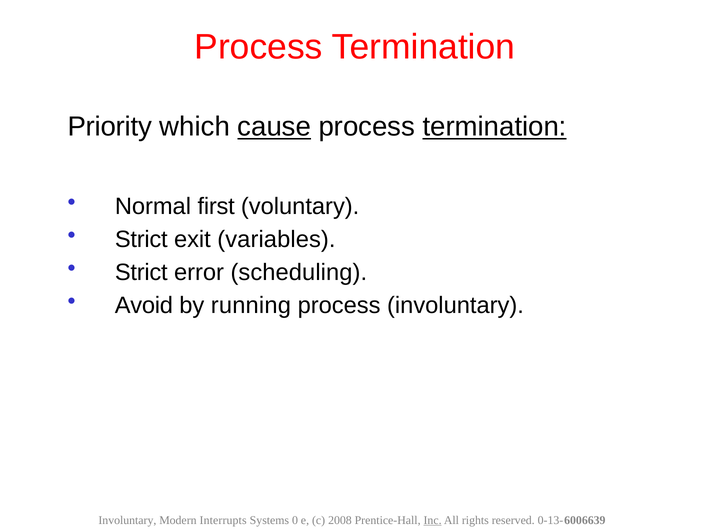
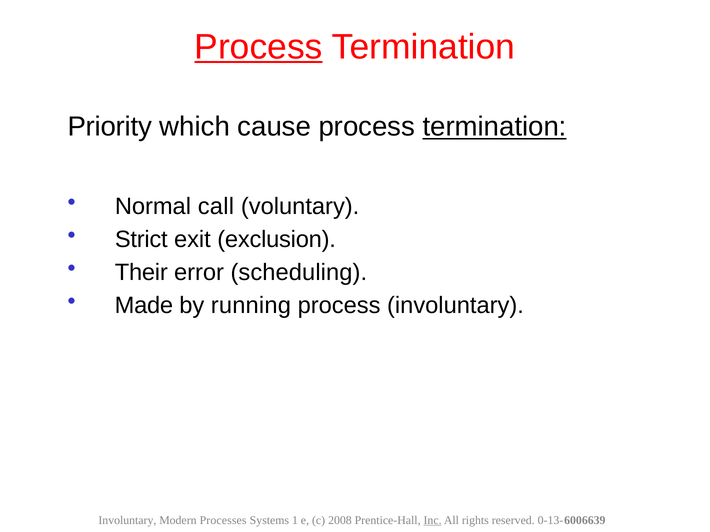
Process at (259, 47) underline: none -> present
cause underline: present -> none
first: first -> call
variables: variables -> exclusion
Strict at (141, 273): Strict -> Their
Avoid: Avoid -> Made
Interrupts: Interrupts -> Processes
0: 0 -> 1
